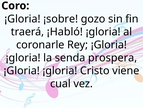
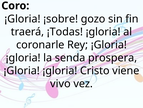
¡Habló: ¡Habló -> ¡Todas
cual: cual -> vivo
